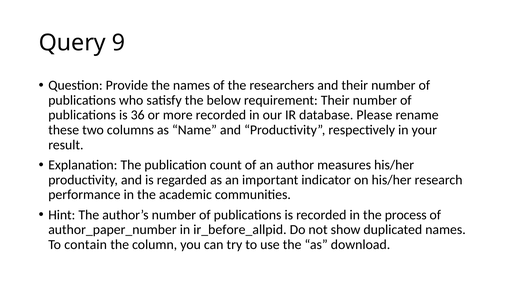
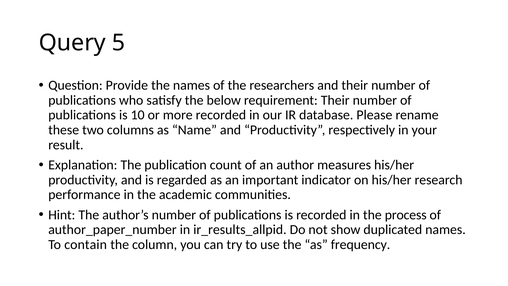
9: 9 -> 5
36: 36 -> 10
ir_before_allpid: ir_before_allpid -> ir_results_allpid
download: download -> frequency
